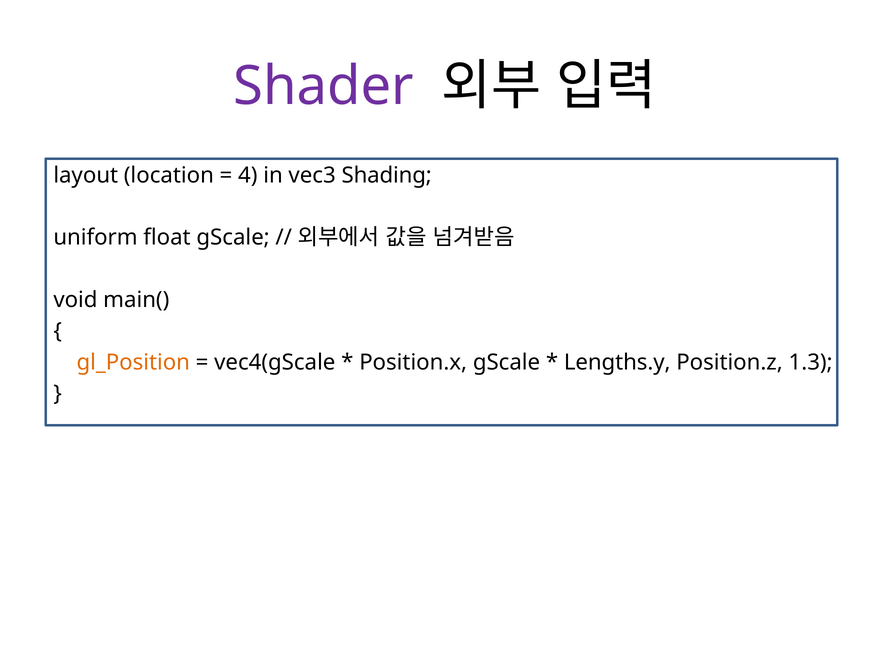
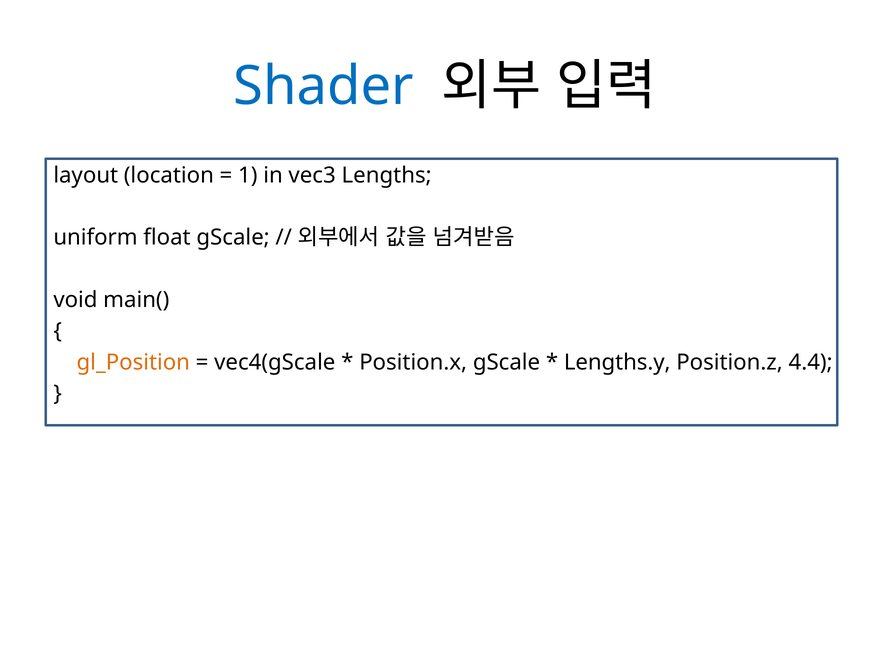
Shader colour: purple -> blue
4: 4 -> 1
Shading: Shading -> Lengths
1.3: 1.3 -> 4.4
